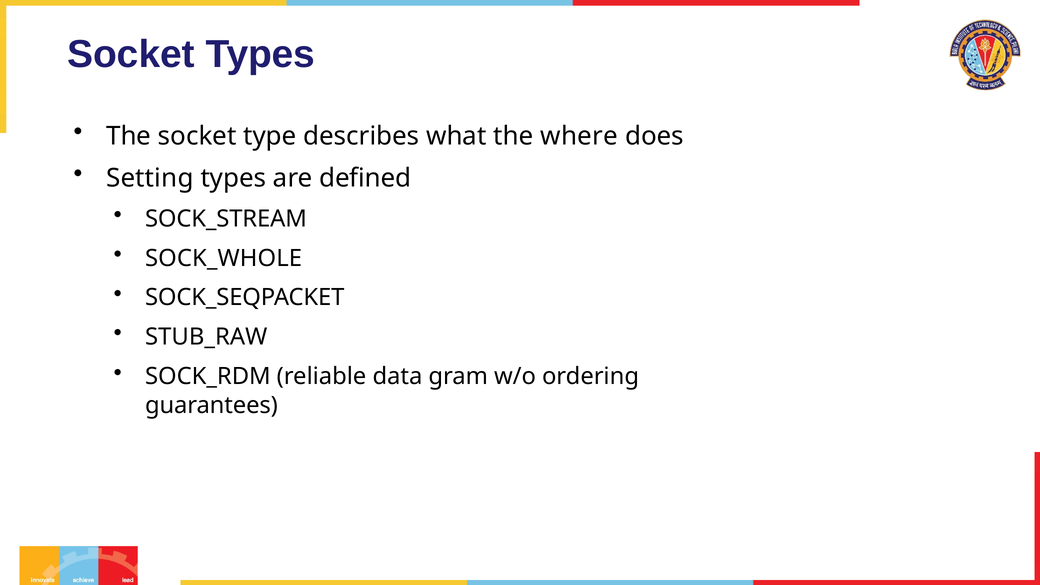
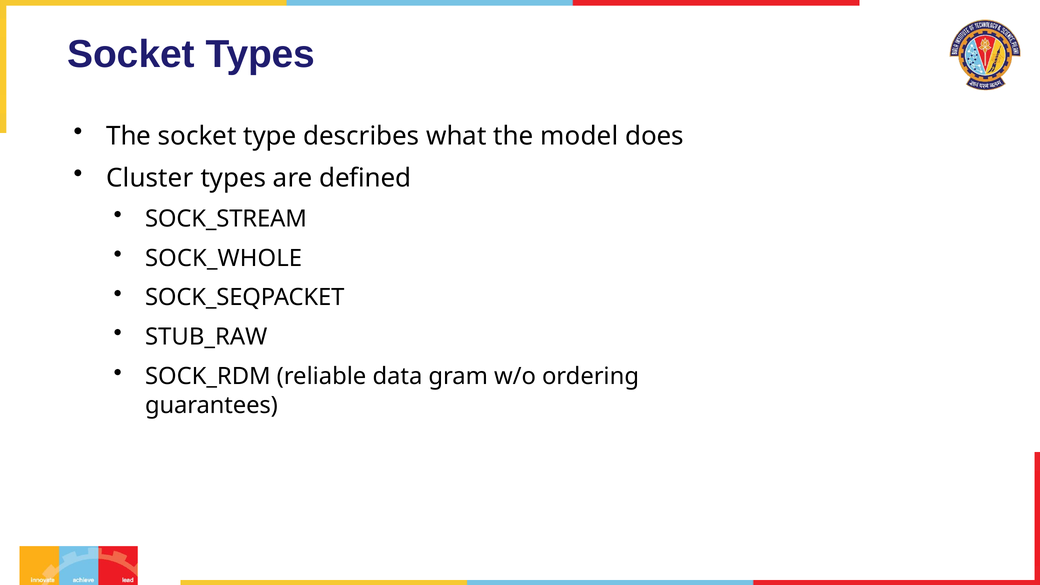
where: where -> model
Setting: Setting -> Cluster
